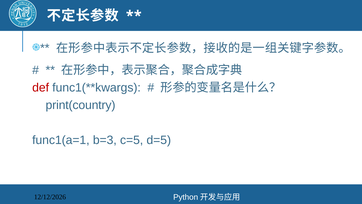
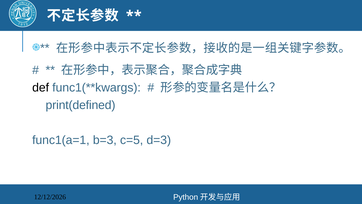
def colour: red -> black
print(country: print(country -> print(defined
d=5: d=5 -> d=3
